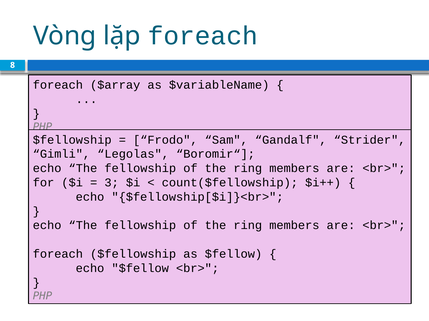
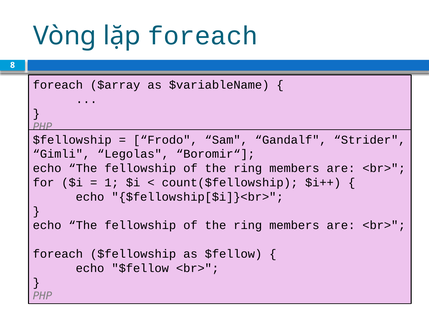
3: 3 -> 1
